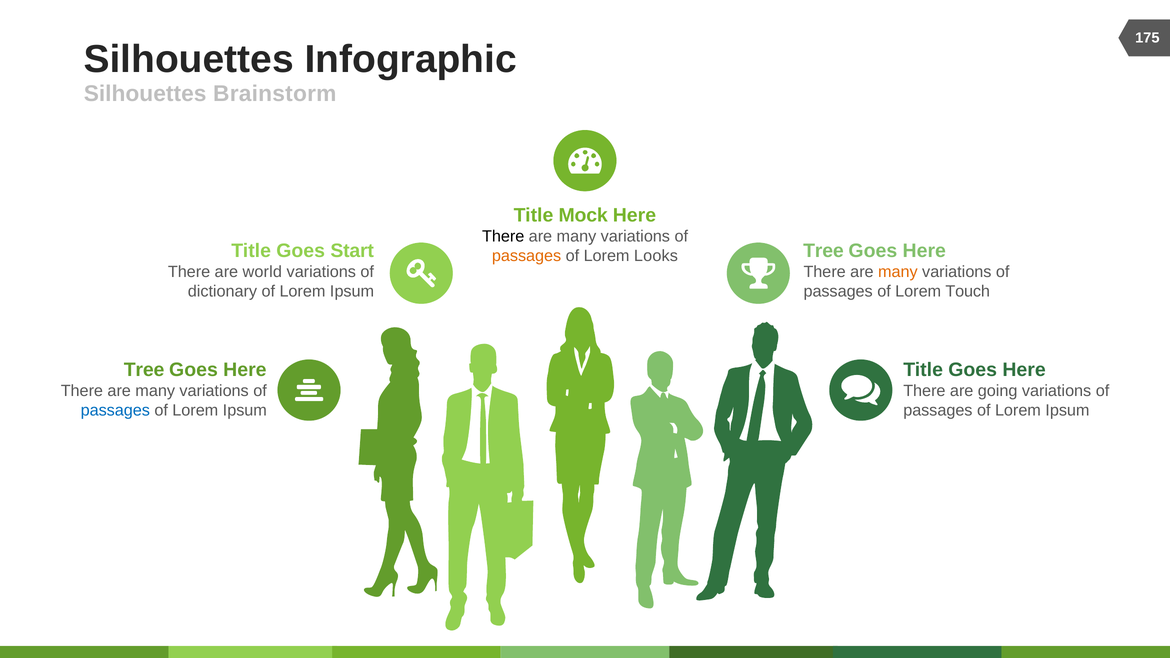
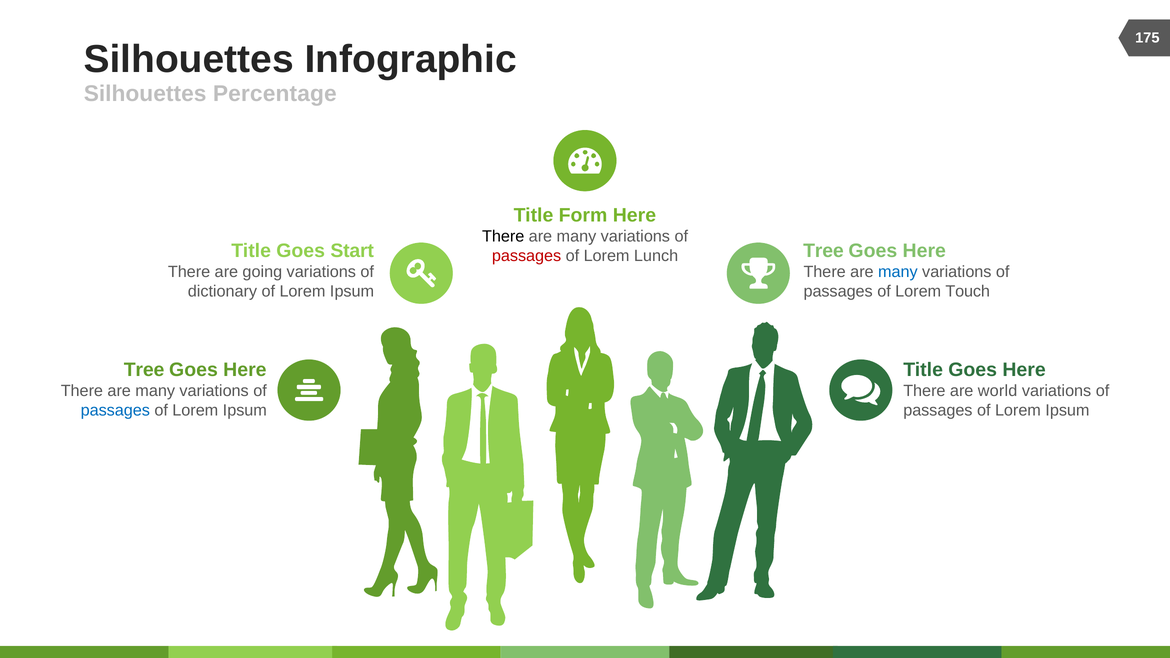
Brainstorm: Brainstorm -> Percentage
Mock: Mock -> Form
passages at (527, 256) colour: orange -> red
Looks: Looks -> Lunch
world: world -> going
many at (898, 272) colour: orange -> blue
going: going -> world
